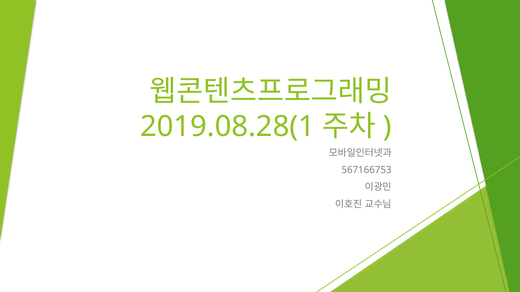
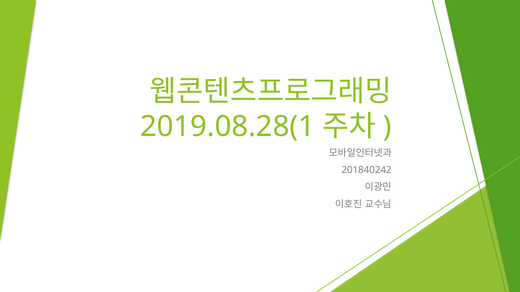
567166753: 567166753 -> 201840242
